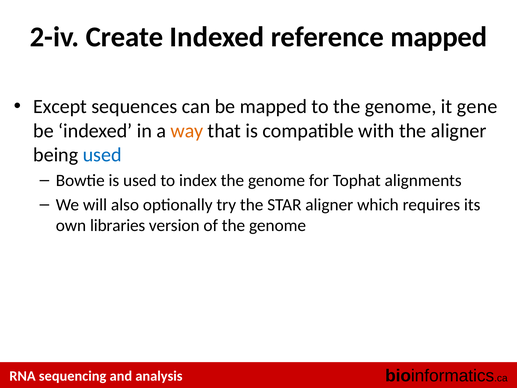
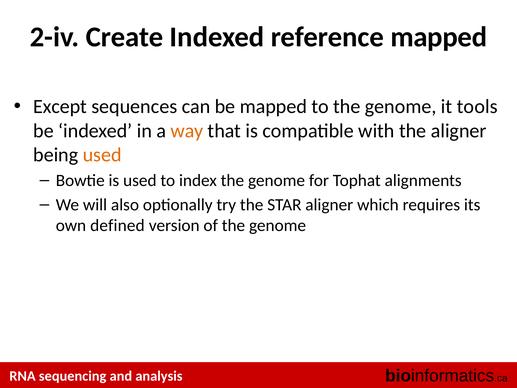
gene: gene -> tools
used at (102, 155) colour: blue -> orange
libraries: libraries -> defined
